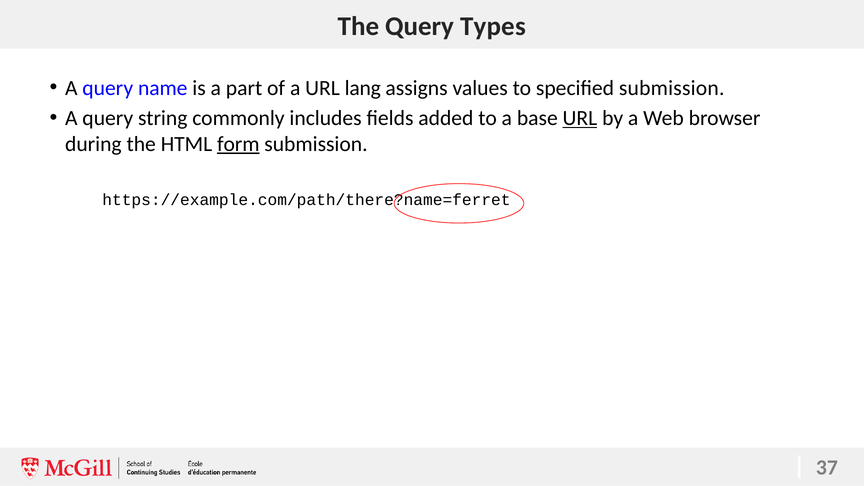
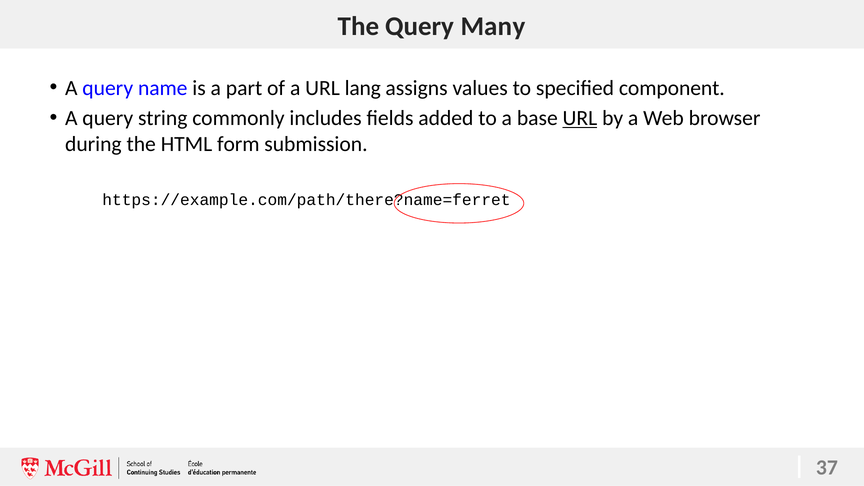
Types: Types -> Many
specified submission: submission -> component
form underline: present -> none
